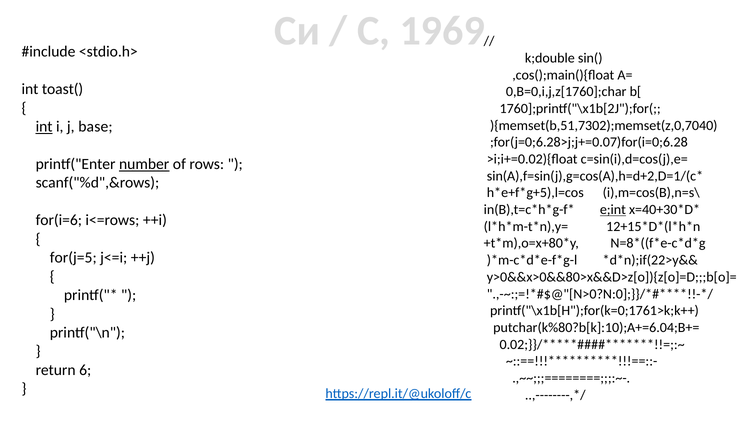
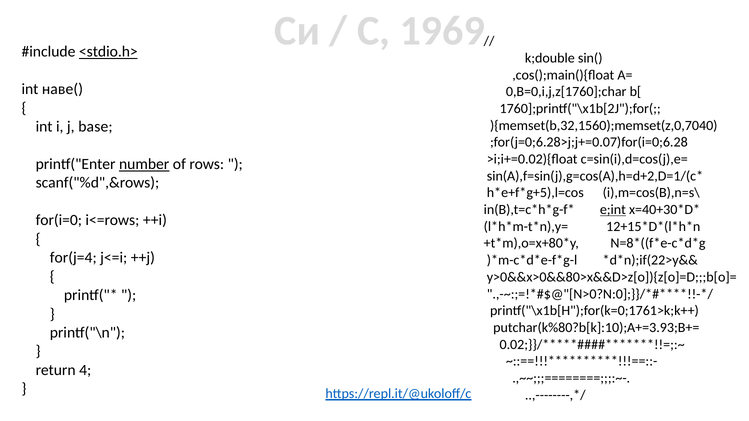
<stdio.h> underline: none -> present
toast(: toast( -> наве(
){memset(b,51,7302);memset(z,0,7040: ){memset(b,51,7302);memset(z,0,7040 -> ){memset(b,32,1560);memset(z,0,7040
int at (44, 127) underline: present -> none
for(i=6: for(i=6 -> for(i=0
for(j=5: for(j=5 -> for(j=4
putchar(k%80?b[k]:10);A+=6.04;B+=: putchar(k%80?b[k]:10);A+=6.04;B+= -> putchar(k%80?b[k]:10);A+=3.93;B+=
6: 6 -> 4
